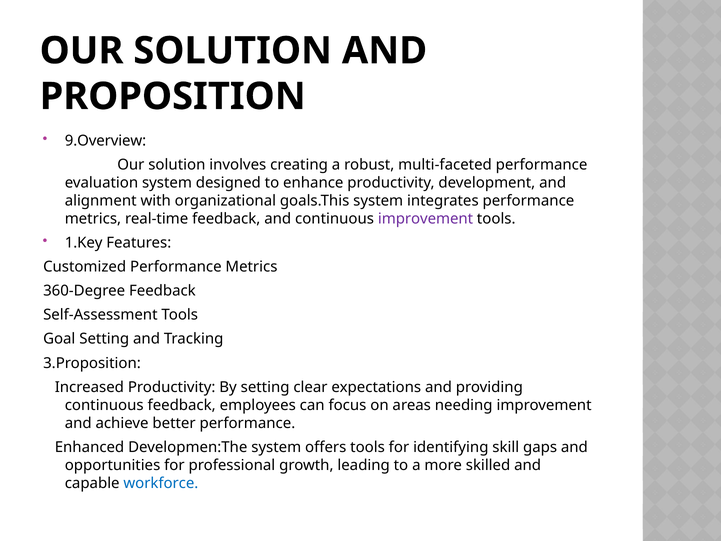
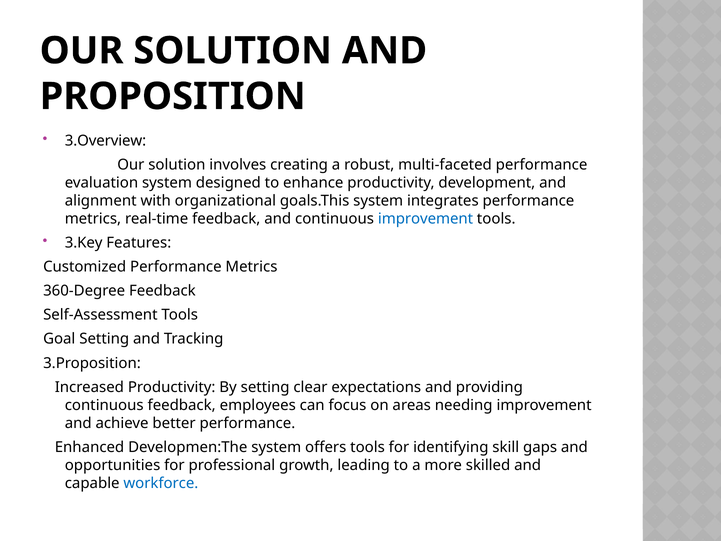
9.Overview: 9.Overview -> 3.Overview
improvement at (426, 219) colour: purple -> blue
1.Key: 1.Key -> 3.Key
